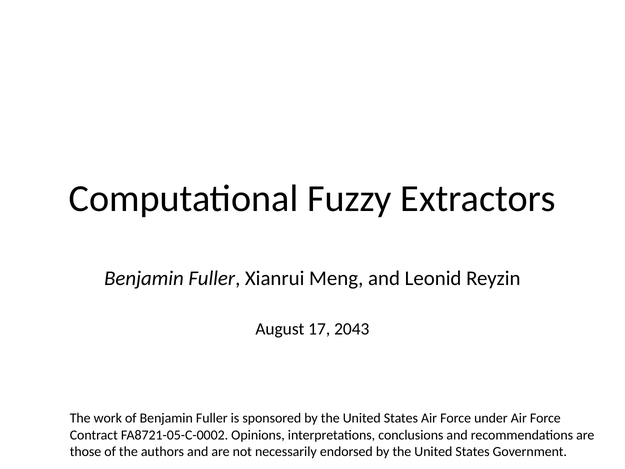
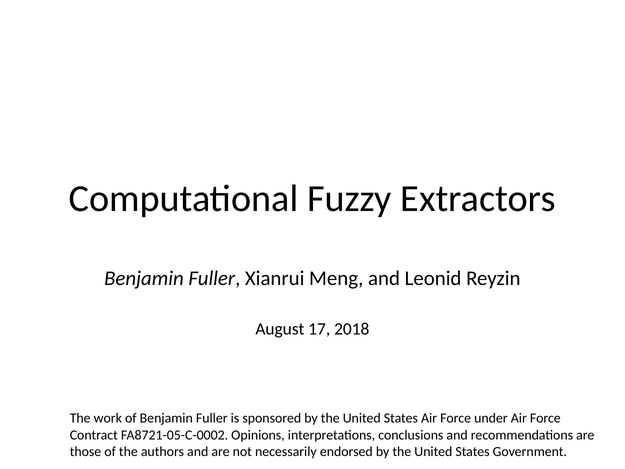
2043: 2043 -> 2018
